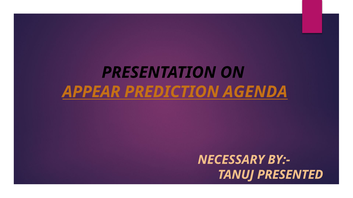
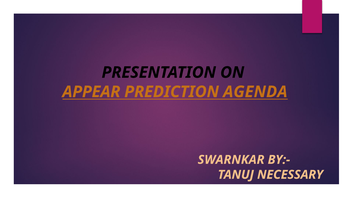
NECESSARY: NECESSARY -> SWARNKAR
PRESENTED: PRESENTED -> NECESSARY
